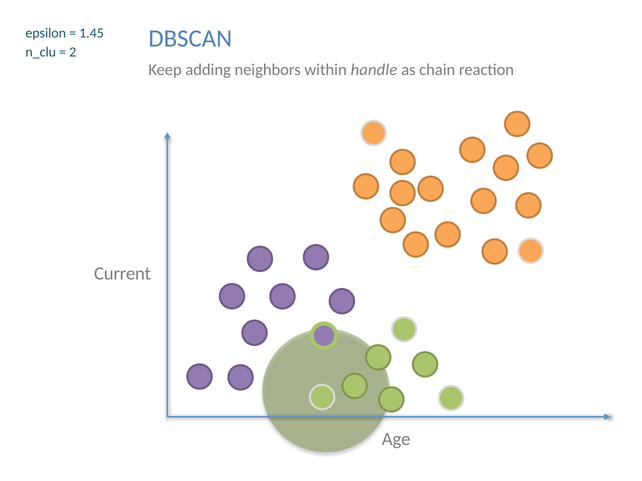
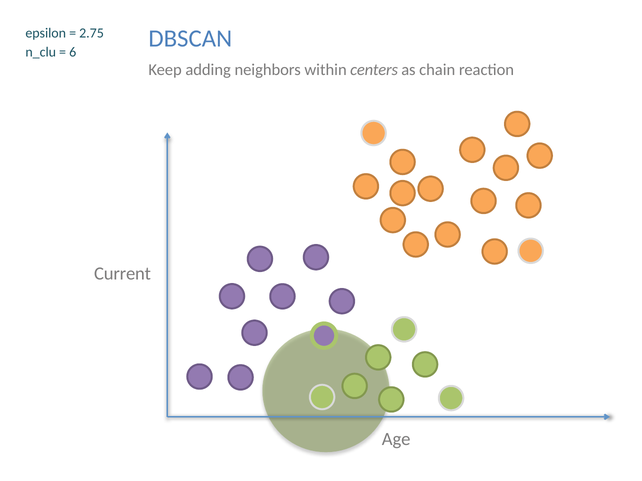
1.45: 1.45 -> 2.75
2: 2 -> 6
handle: handle -> centers
